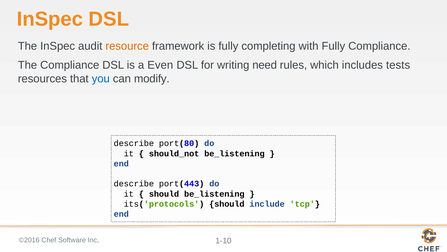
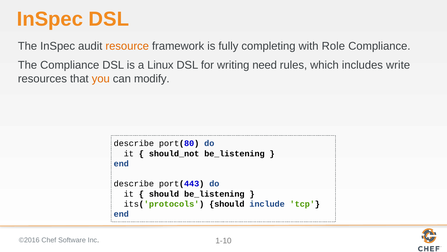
with Fully: Fully -> Role
Even: Even -> Linux
tests: tests -> write
you colour: blue -> orange
